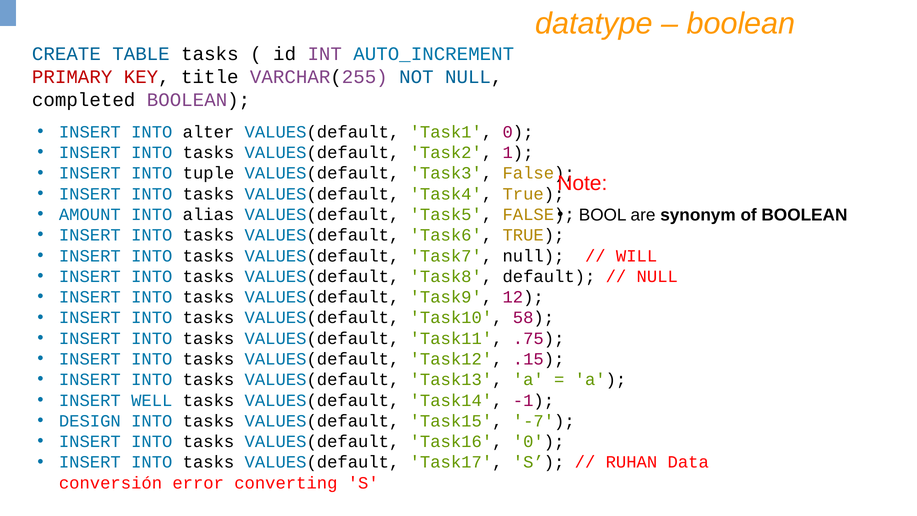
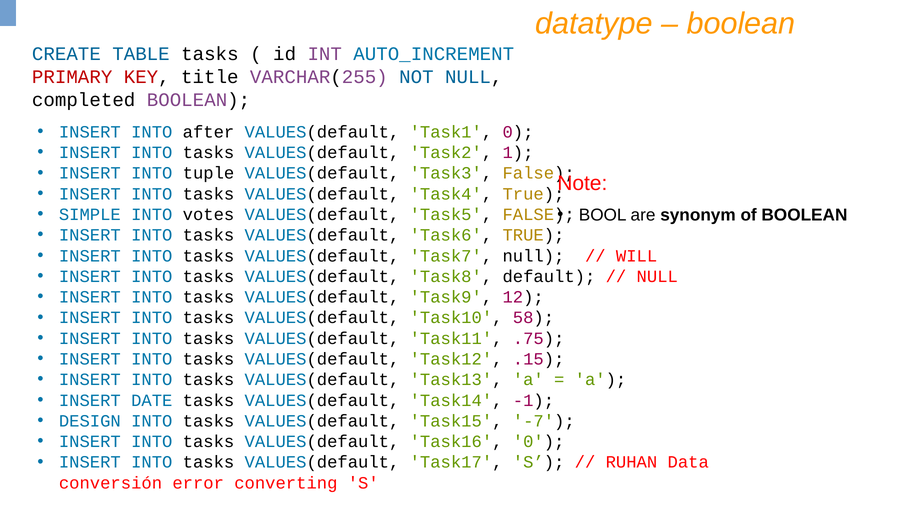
alter: alter -> after
AMOUNT: AMOUNT -> SIMPLE
alias: alias -> votes
WELL: WELL -> DATE
